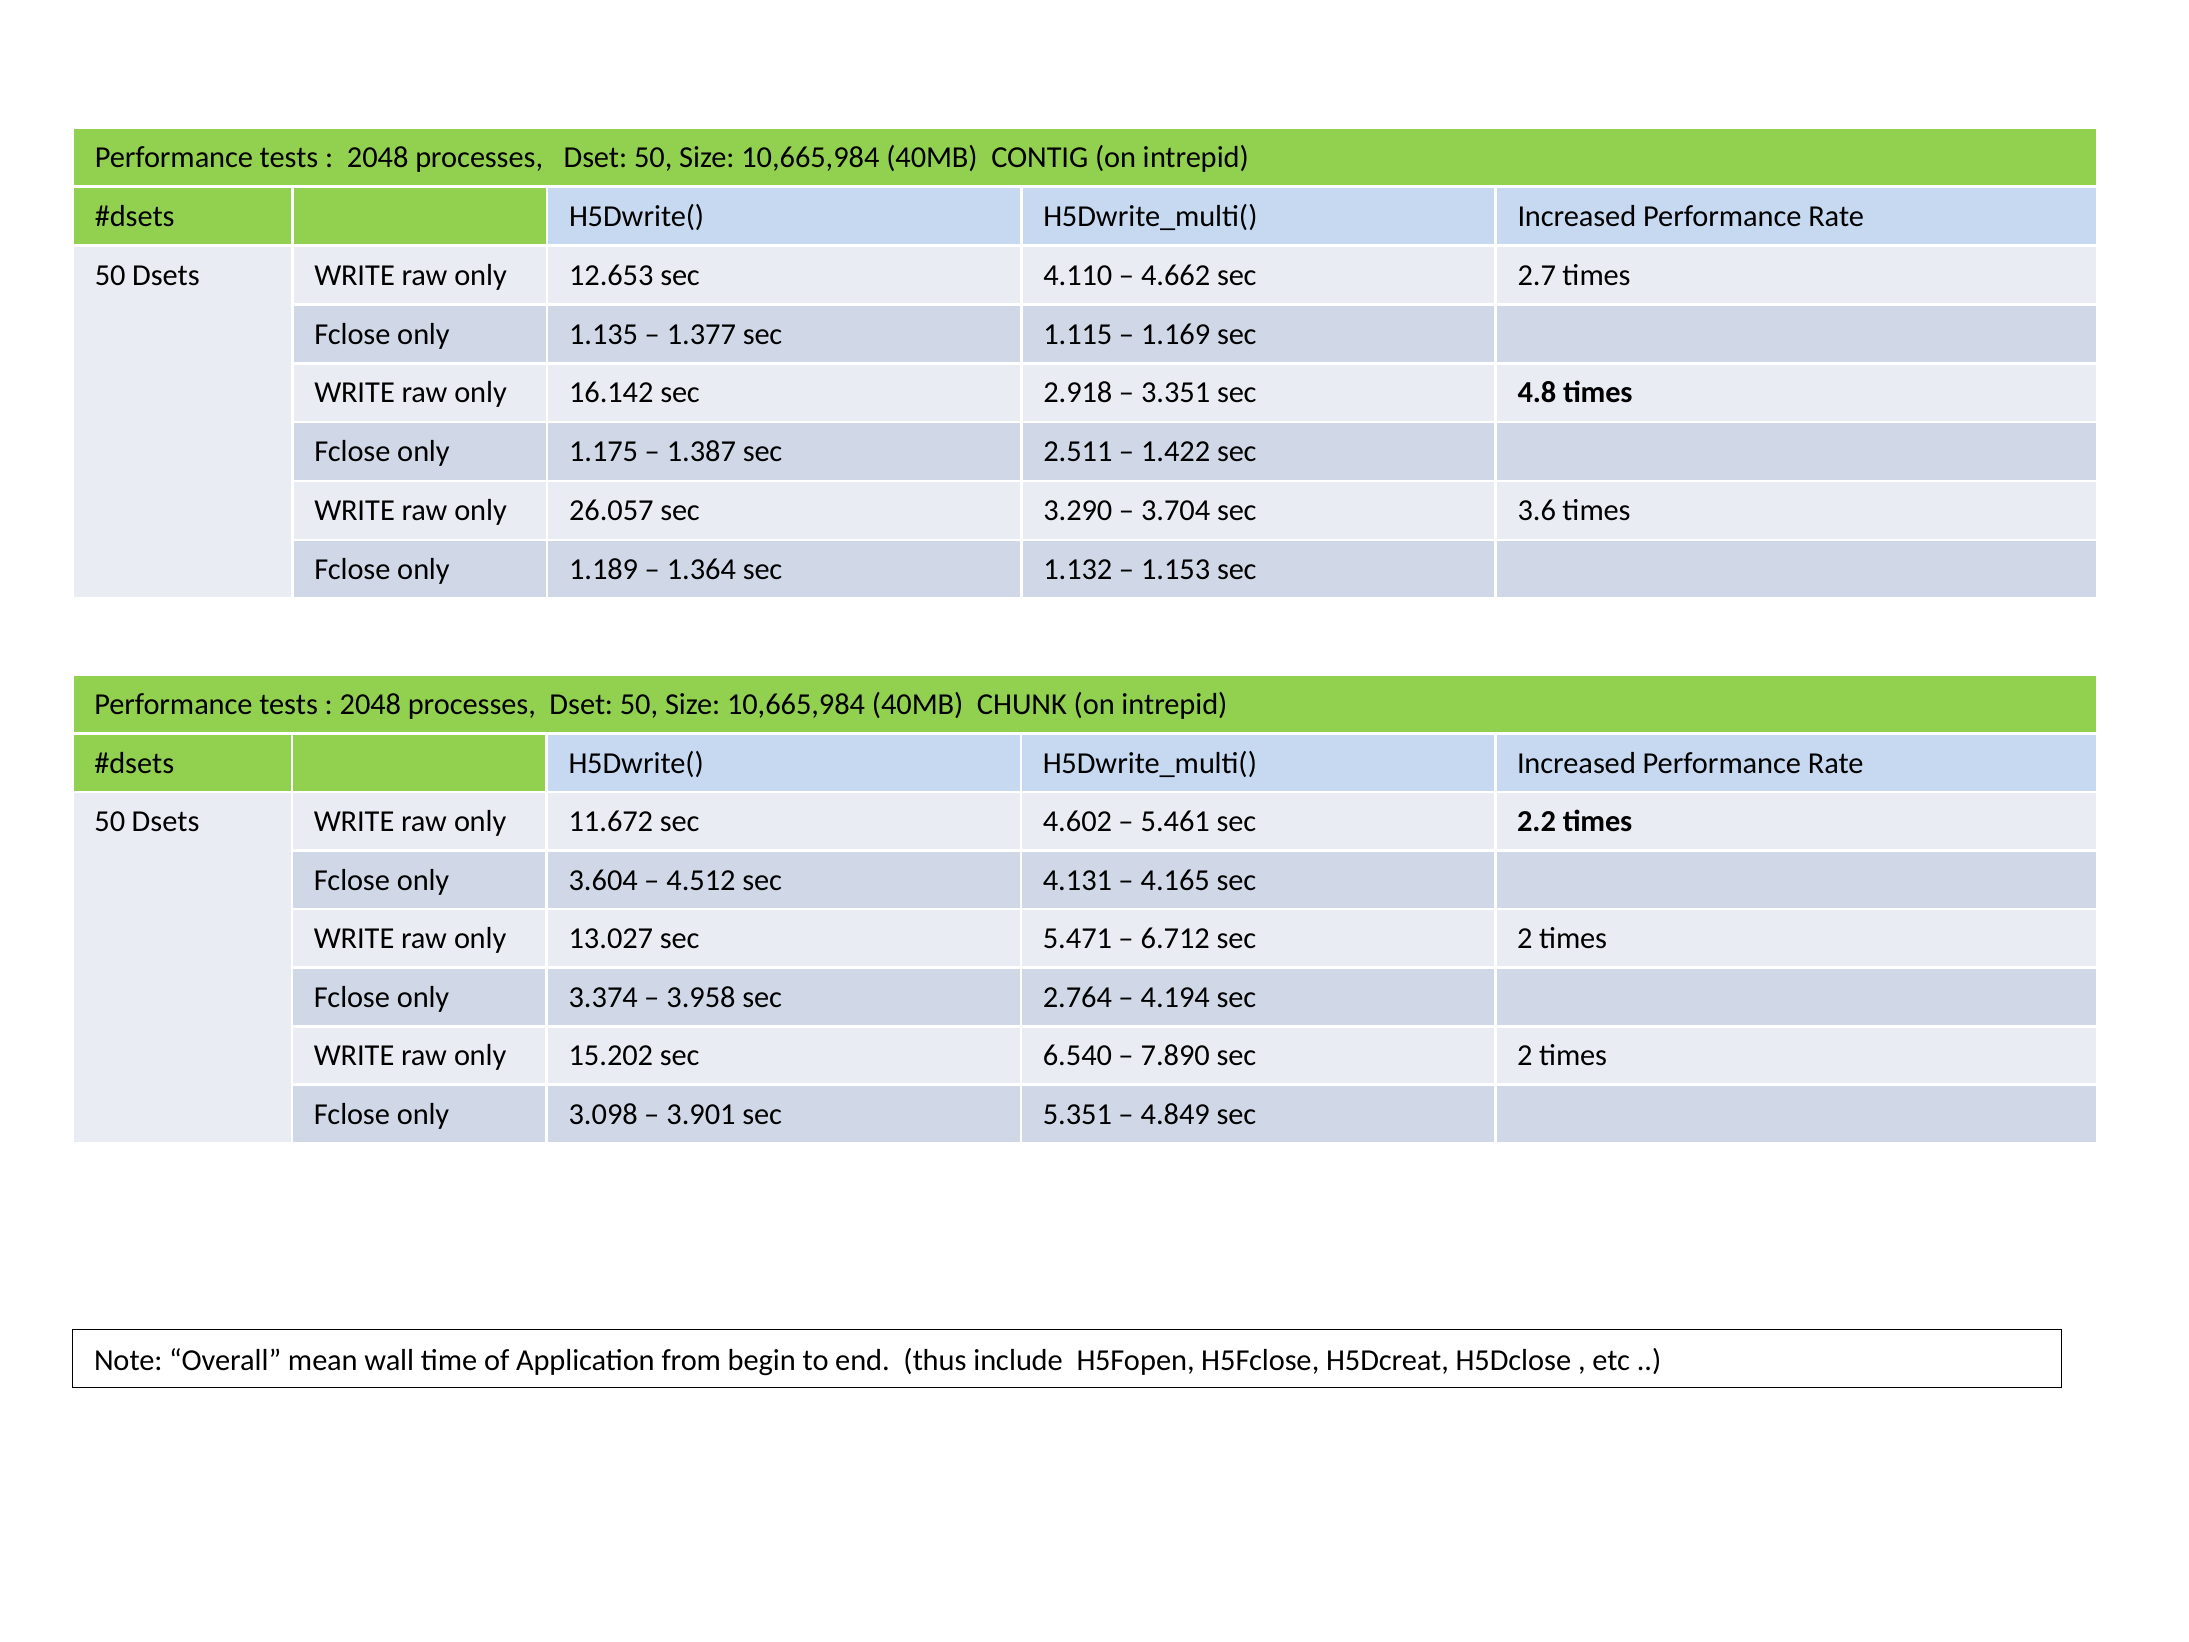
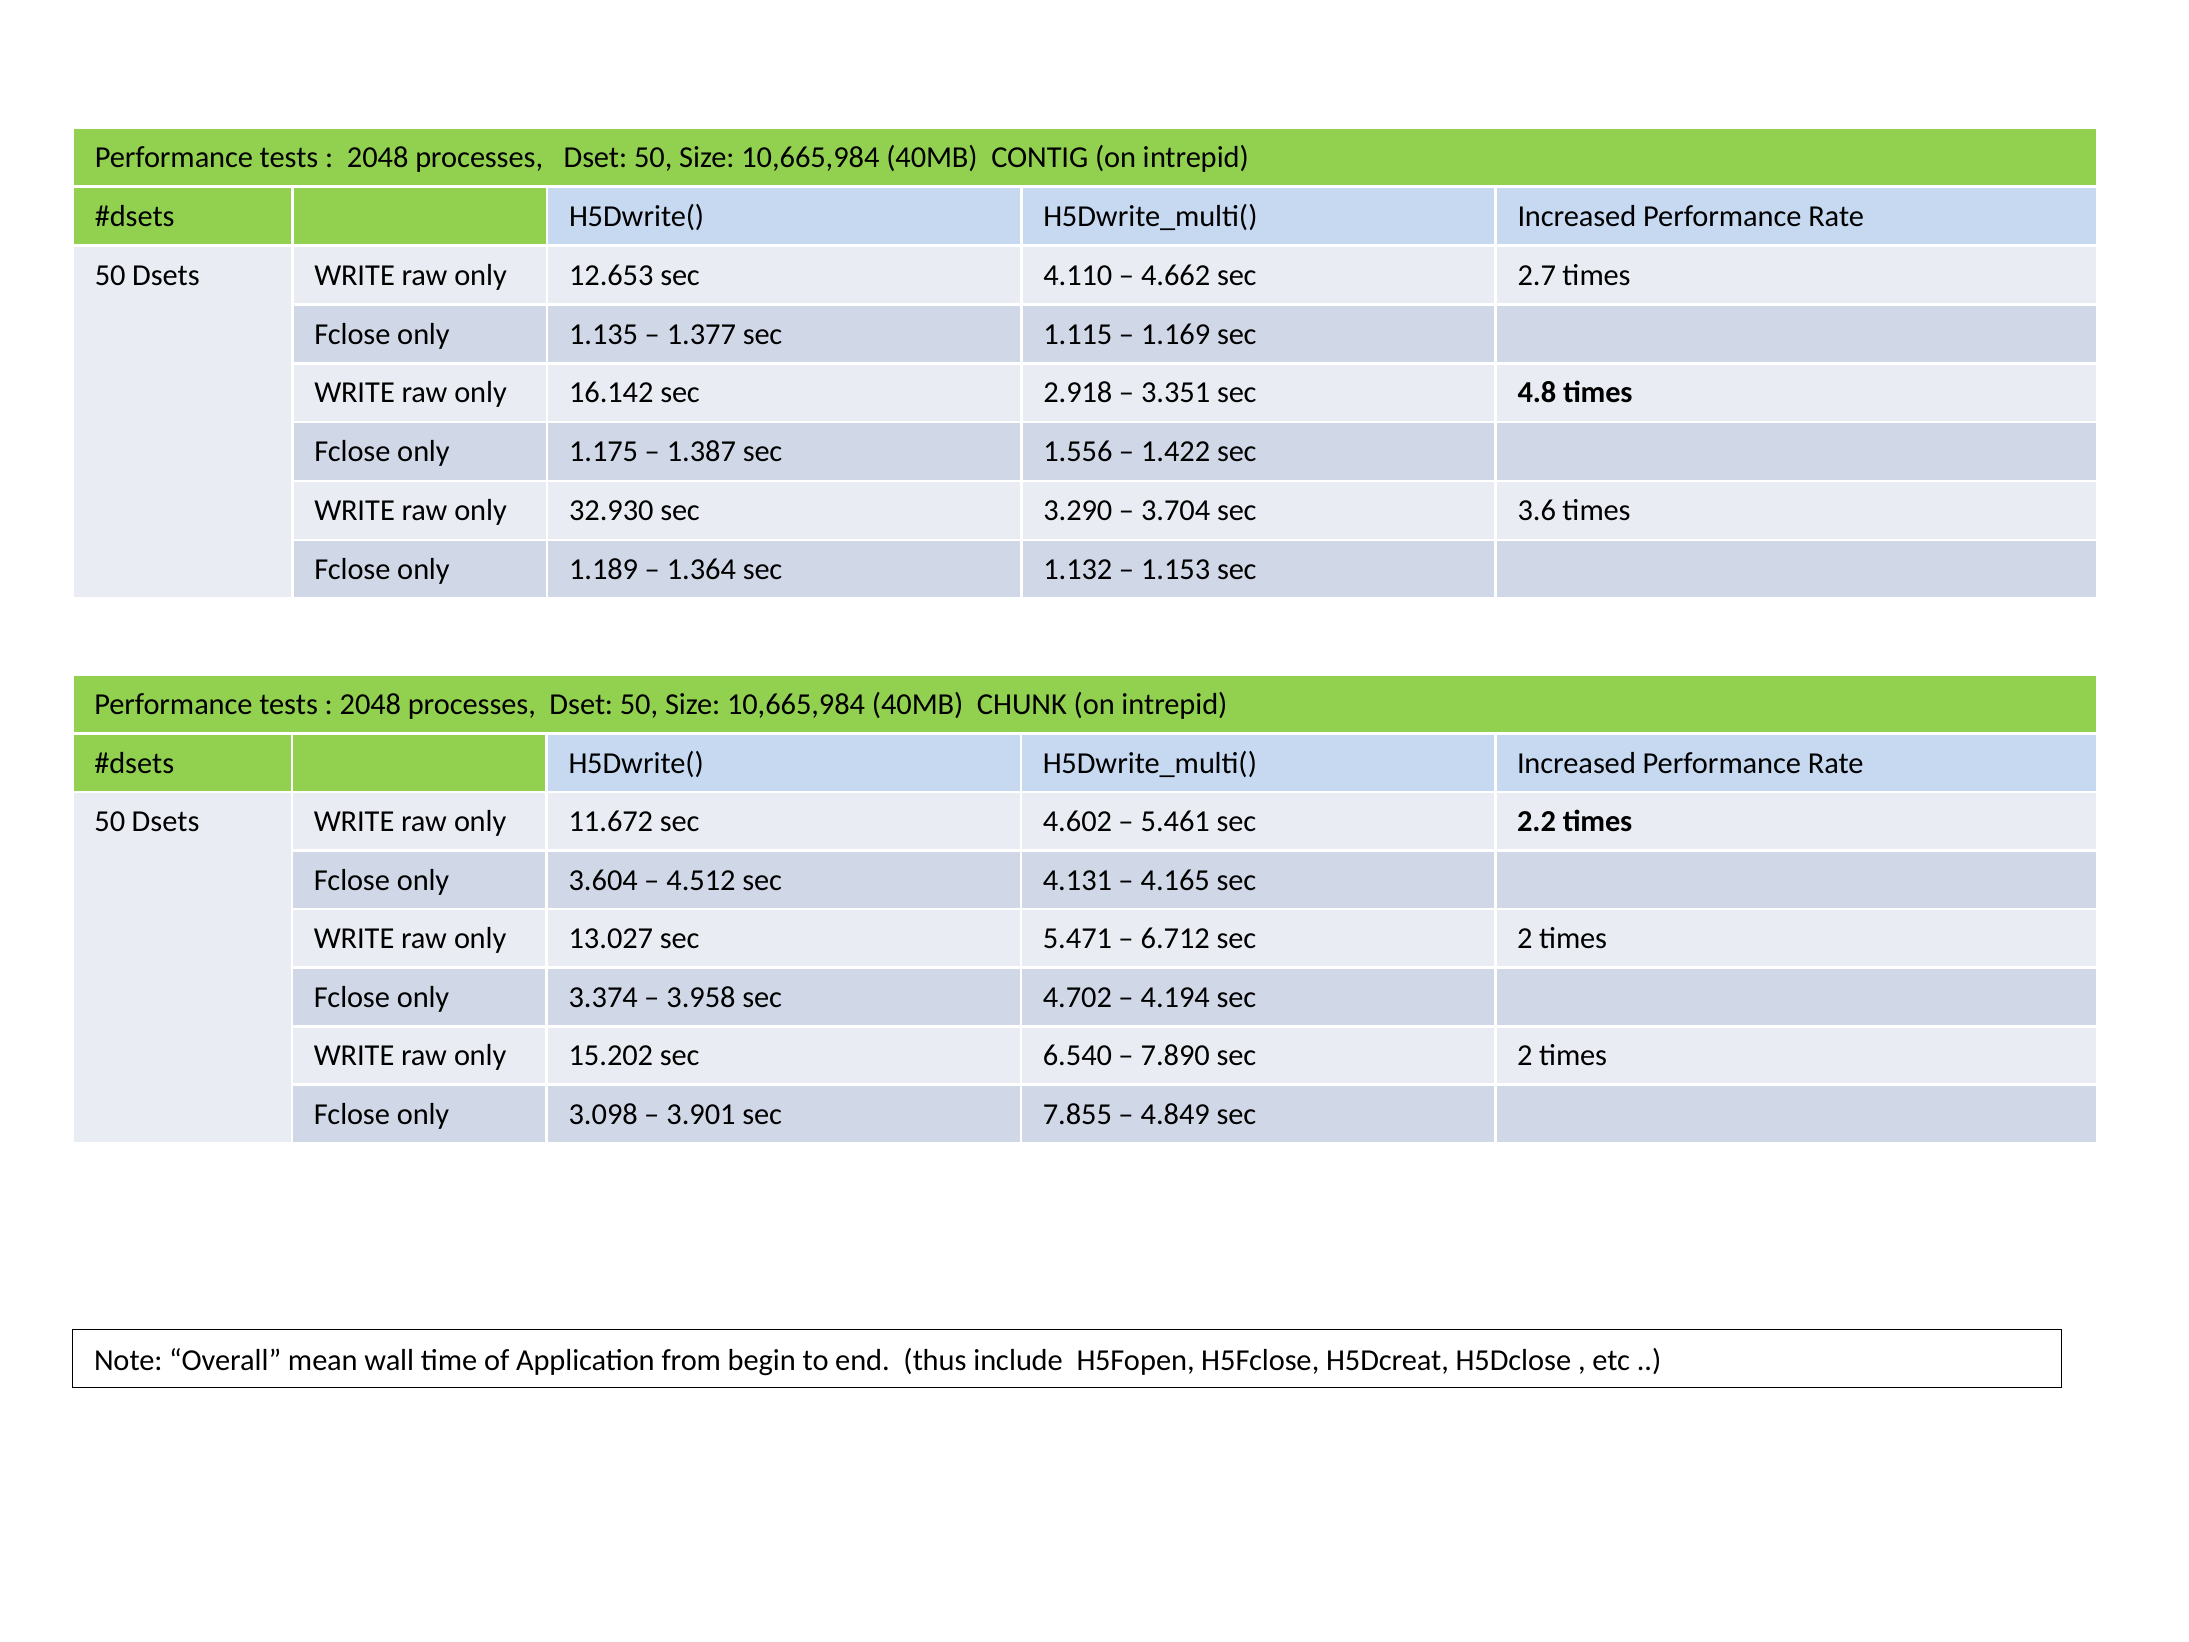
2.511: 2.511 -> 1.556
26.057: 26.057 -> 32.930
2.764: 2.764 -> 4.702
5.351: 5.351 -> 7.855
